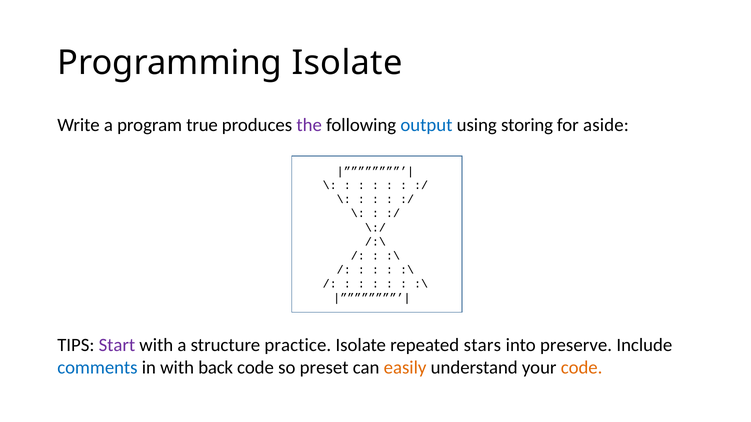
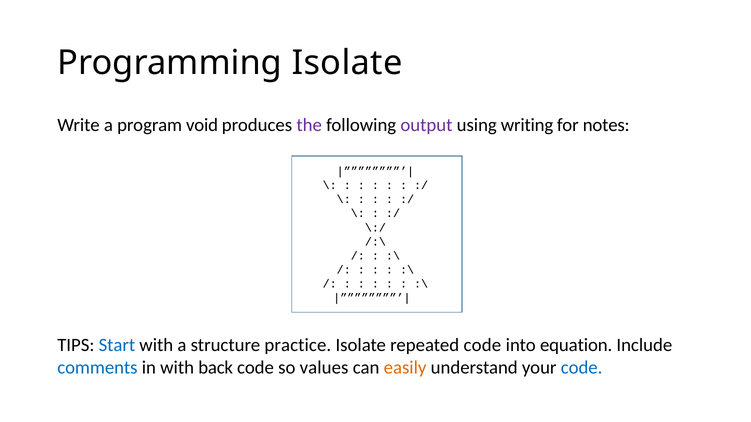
true: true -> void
output colour: blue -> purple
storing: storing -> writing
aside: aside -> notes
Start colour: purple -> blue
repeated stars: stars -> code
preserve: preserve -> equation
preset: preset -> values
code at (582, 368) colour: orange -> blue
